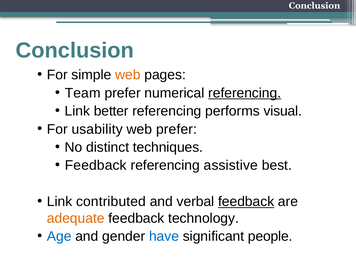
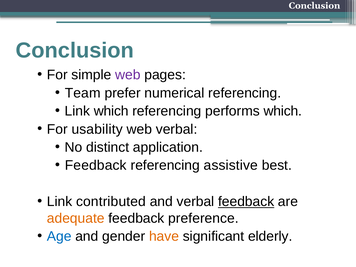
web at (128, 75) colour: orange -> purple
referencing at (245, 93) underline: present -> none
Link better: better -> which
performs visual: visual -> which
web prefer: prefer -> verbal
techniques: techniques -> application
technology: technology -> preference
have colour: blue -> orange
people: people -> elderly
